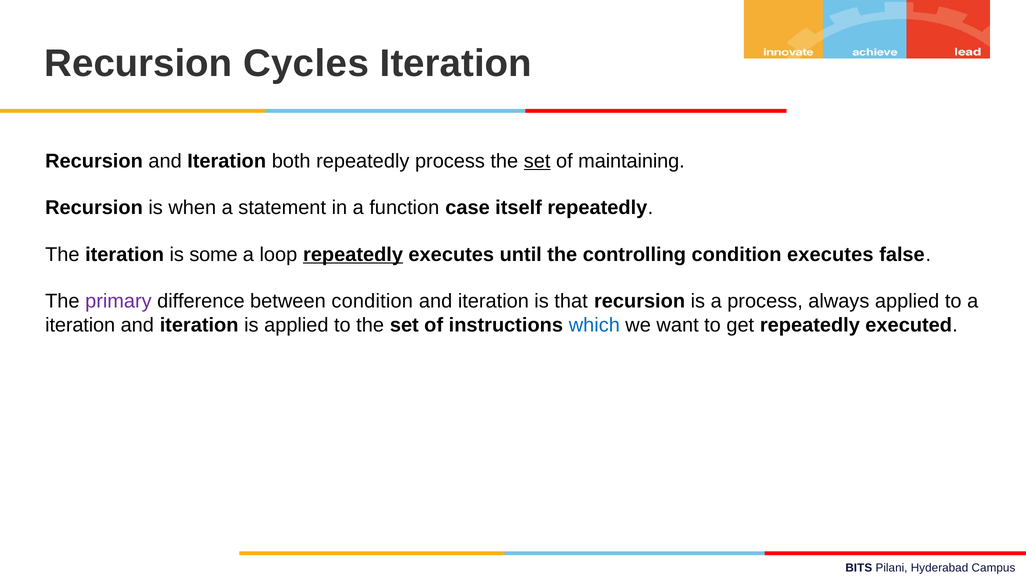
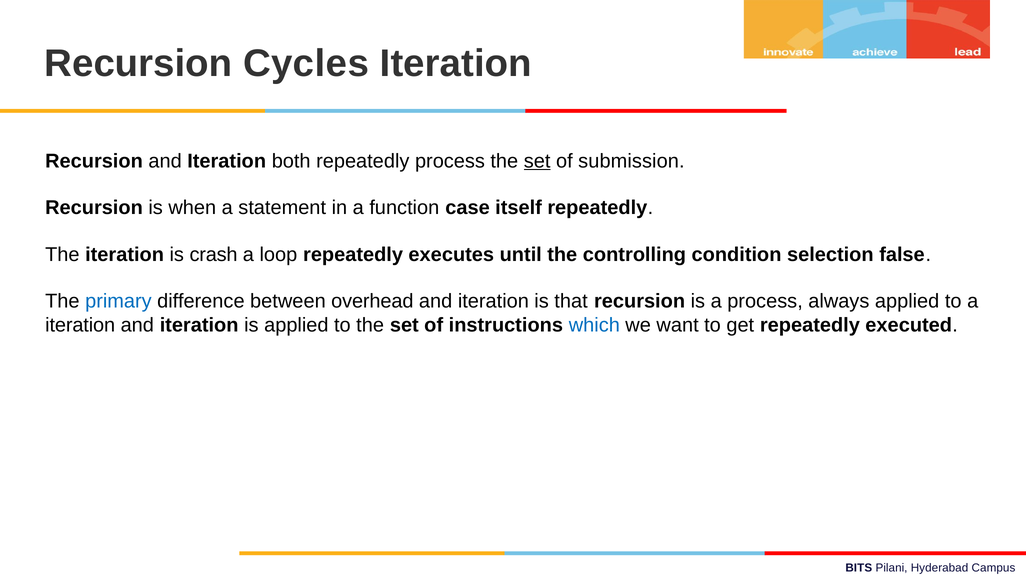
maintaining: maintaining -> submission
some: some -> crash
repeatedly at (353, 255) underline: present -> none
condition executes: executes -> selection
primary colour: purple -> blue
between condition: condition -> overhead
